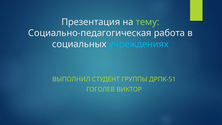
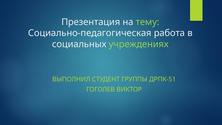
учреждениях colour: light blue -> light green
